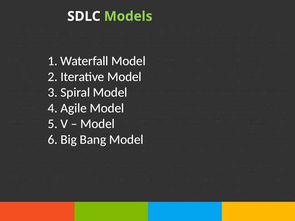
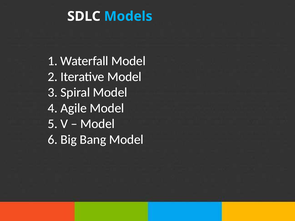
Models colour: light green -> light blue
